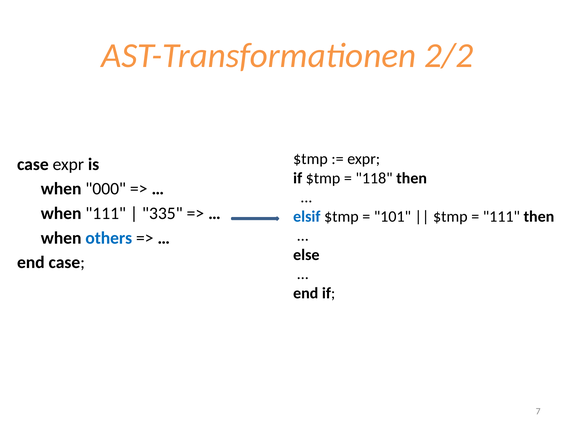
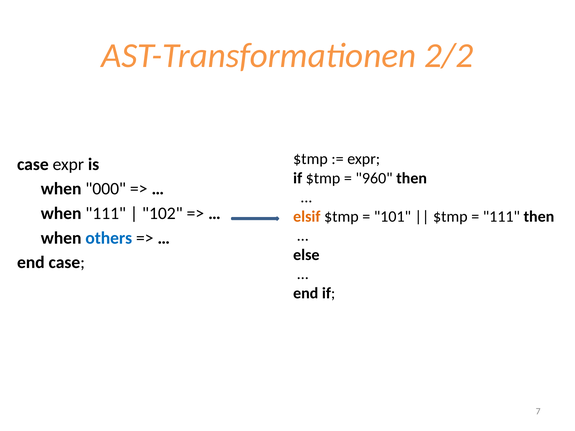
118: 118 -> 960
335: 335 -> 102
elsif colour: blue -> orange
